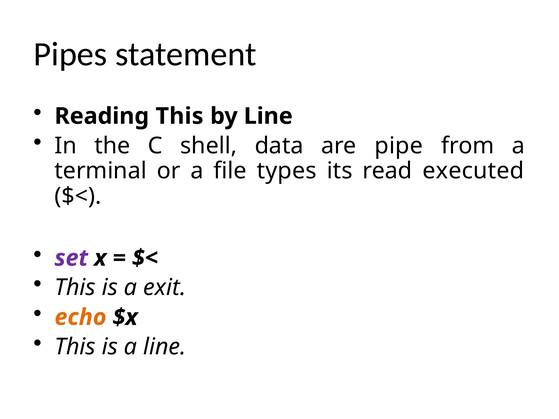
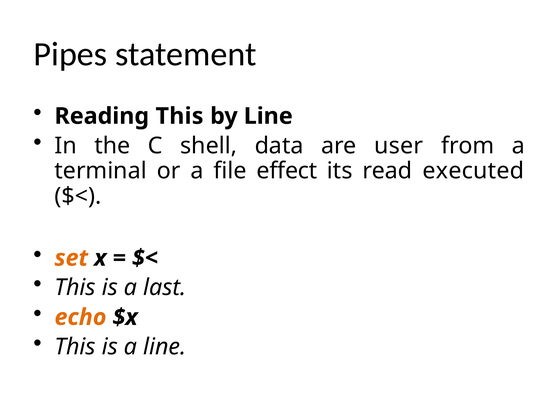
pipe: pipe -> user
types: types -> effect
set colour: purple -> orange
exit: exit -> last
